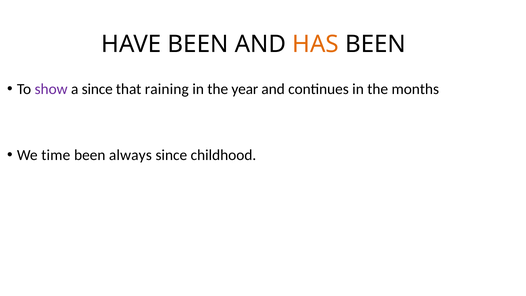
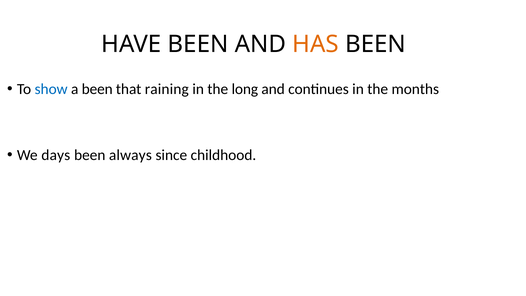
show colour: purple -> blue
a since: since -> been
year: year -> long
time: time -> days
